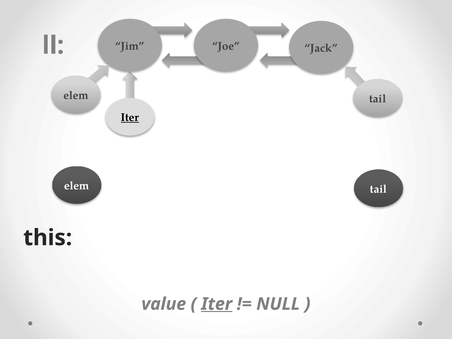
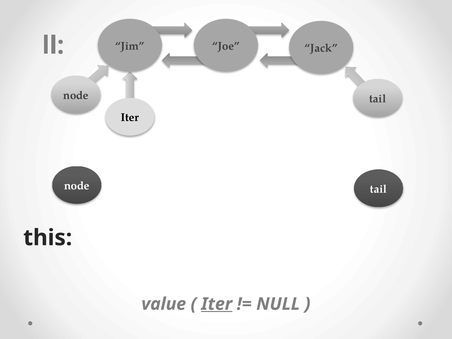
elem at (76, 95): elem -> node
Iter at (130, 118) underline: present -> none
elem at (77, 186): elem -> node
